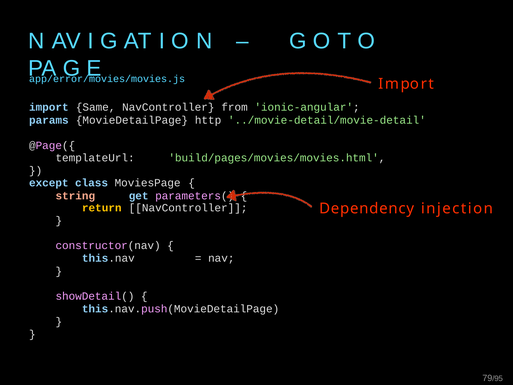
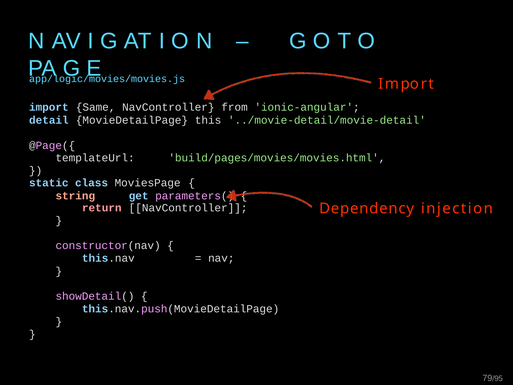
app/error/movies/movies.js: app/error/movies/movies.js -> app/logic/movies/movies.js
params: params -> detail
http: http -> this
except: except -> static
return colour: yellow -> pink
